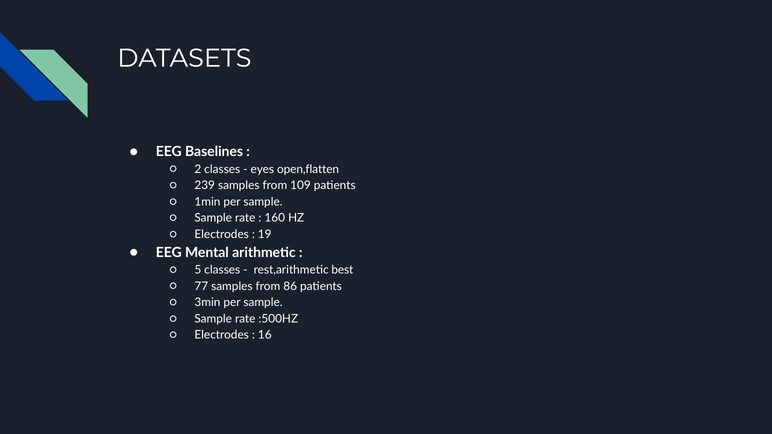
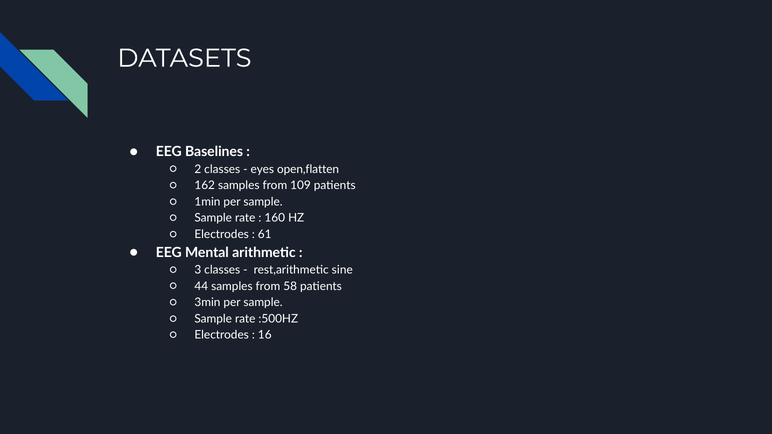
239: 239 -> 162
19: 19 -> 61
5: 5 -> 3
best: best -> sine
77: 77 -> 44
86: 86 -> 58
